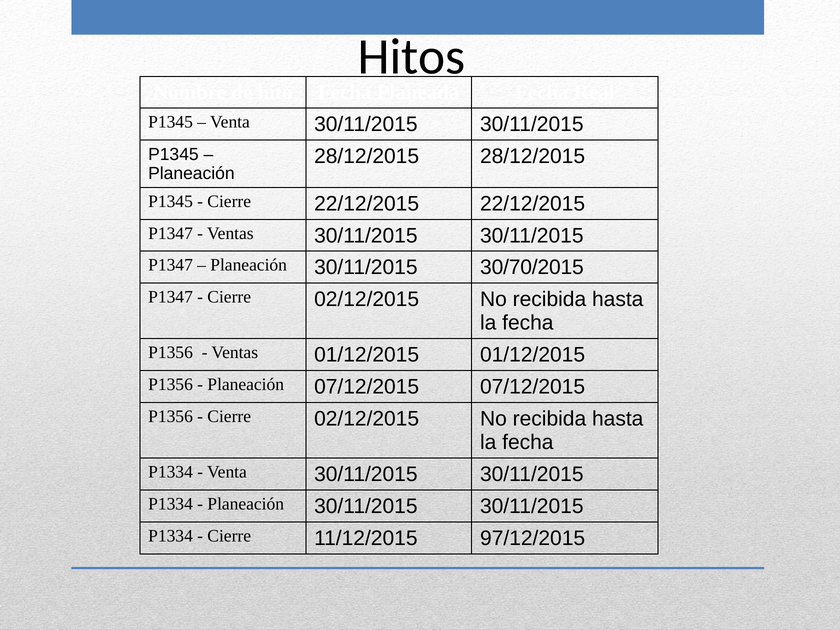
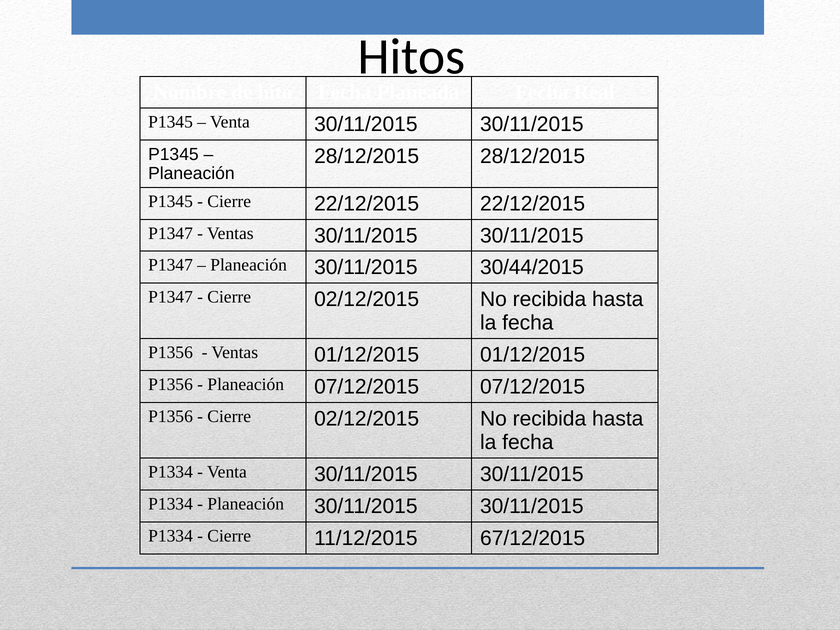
30/70/2015: 30/70/2015 -> 30/44/2015
97/12/2015: 97/12/2015 -> 67/12/2015
